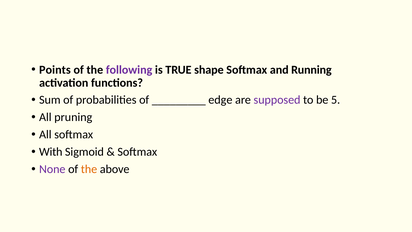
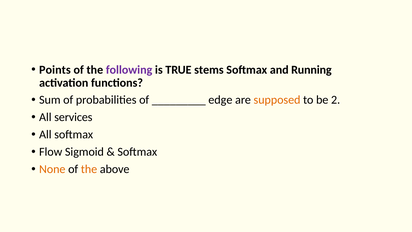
shape: shape -> stems
supposed colour: purple -> orange
5: 5 -> 2
pruning: pruning -> services
With: With -> Flow
None colour: purple -> orange
